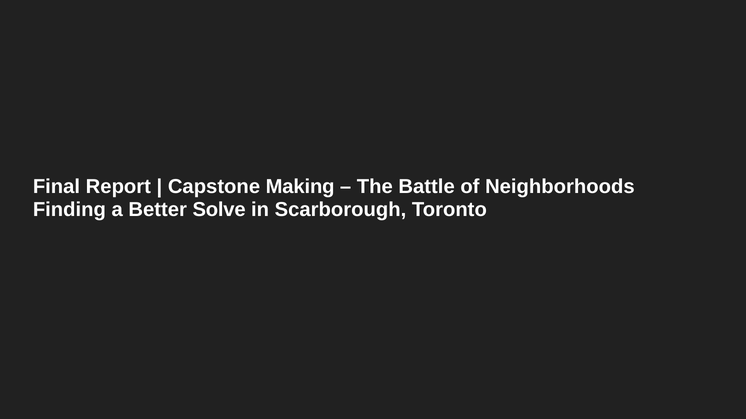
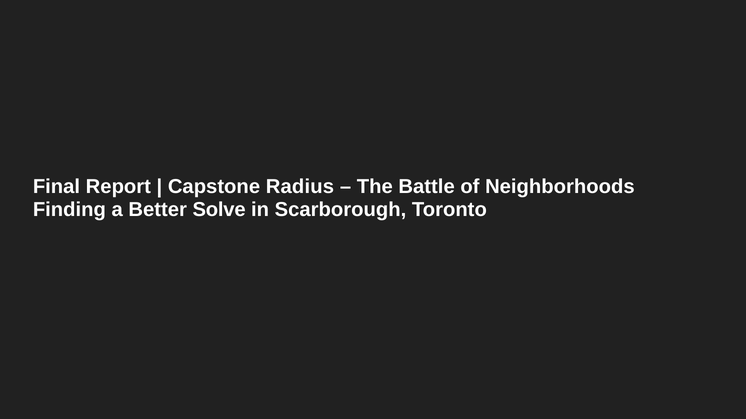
Making: Making -> Radius
